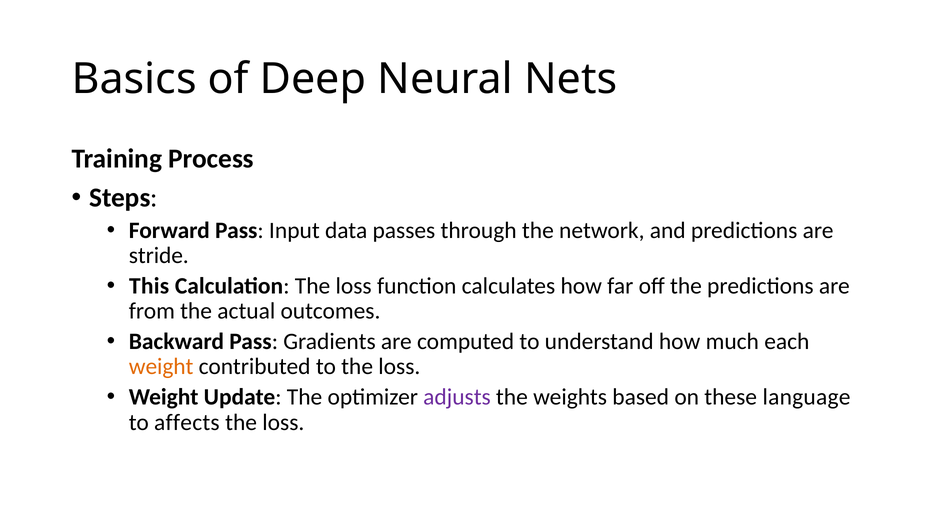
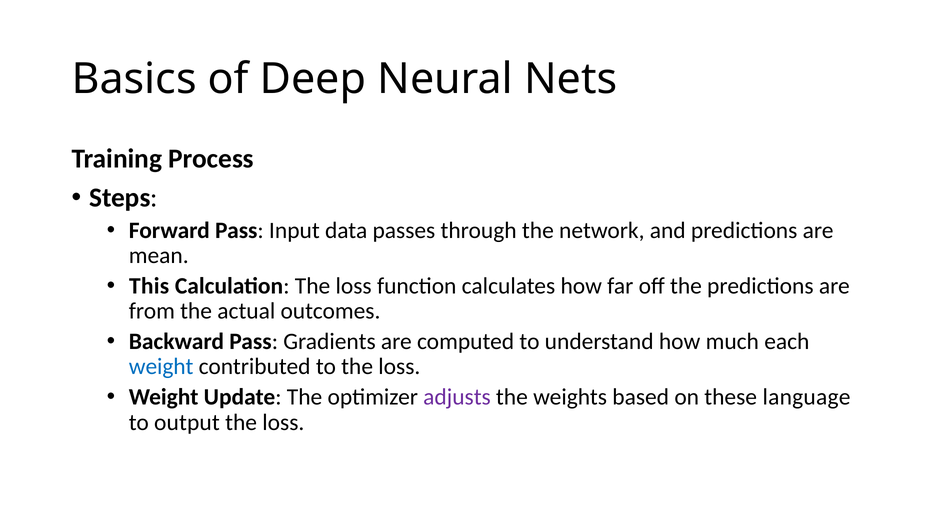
stride: stride -> mean
weight at (161, 367) colour: orange -> blue
affects: affects -> output
